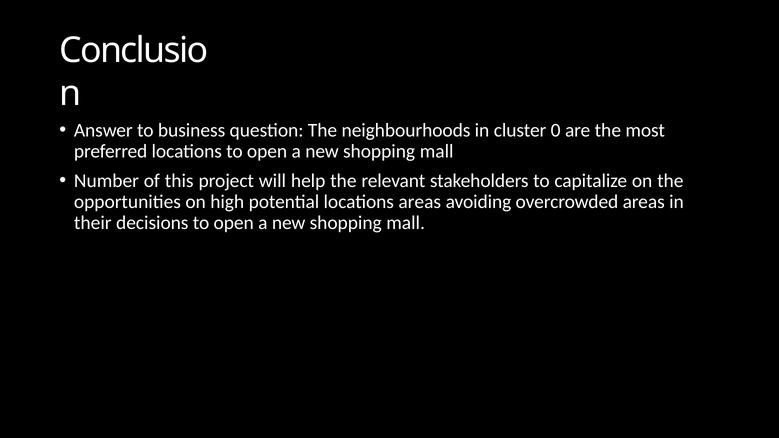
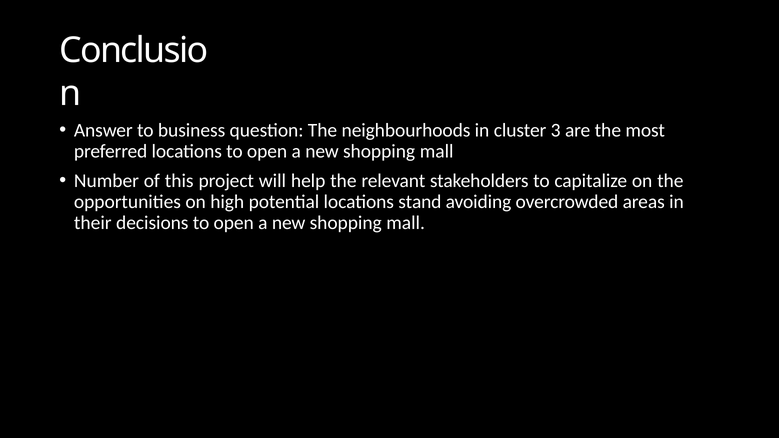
0: 0 -> 3
locations areas: areas -> stand
